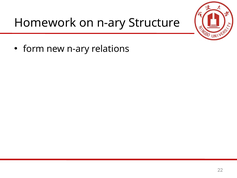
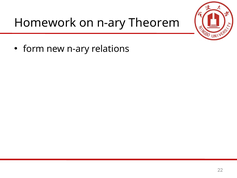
Structure: Structure -> Theorem
